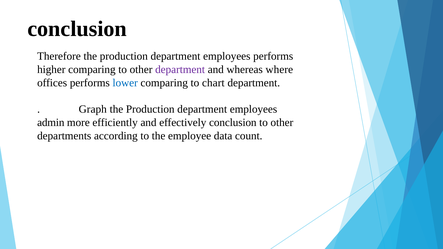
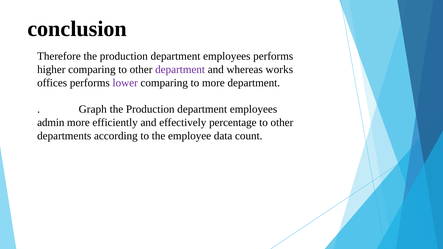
where: where -> works
lower colour: blue -> purple
to chart: chart -> more
effectively conclusion: conclusion -> percentage
